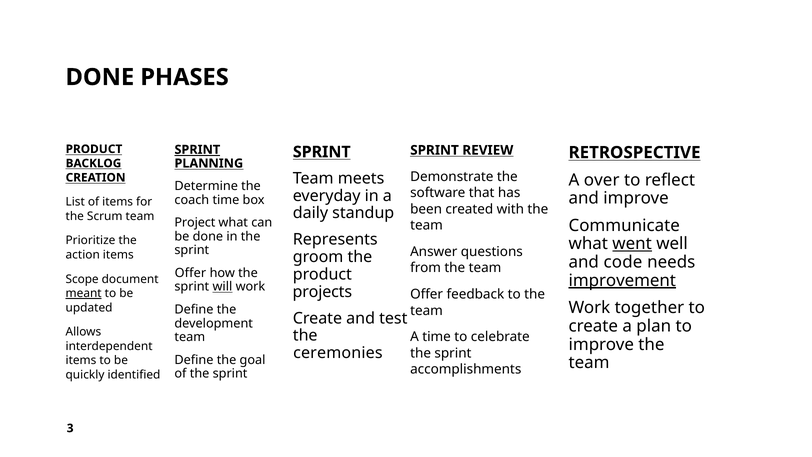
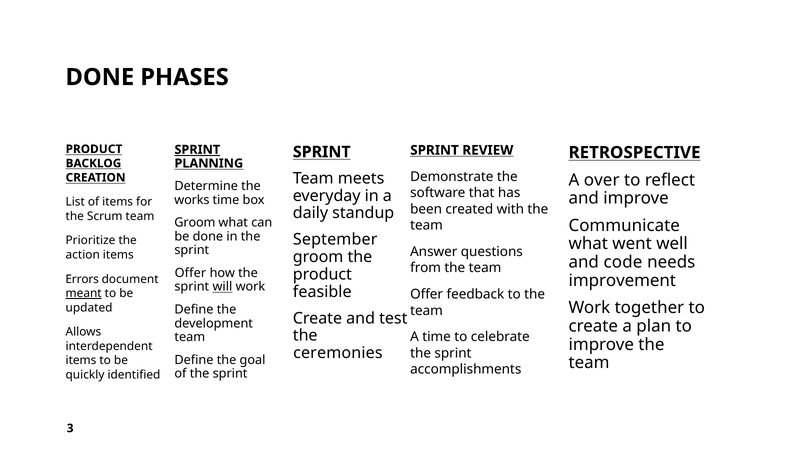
coach: coach -> works
Project at (195, 223): Project -> Groom
Represents: Represents -> September
went underline: present -> none
improvement underline: present -> none
Scope: Scope -> Errors
projects: projects -> feasible
